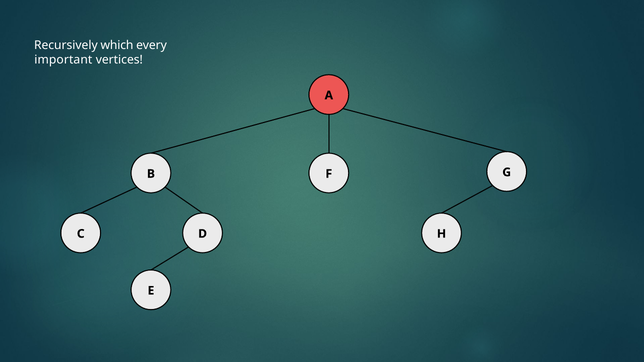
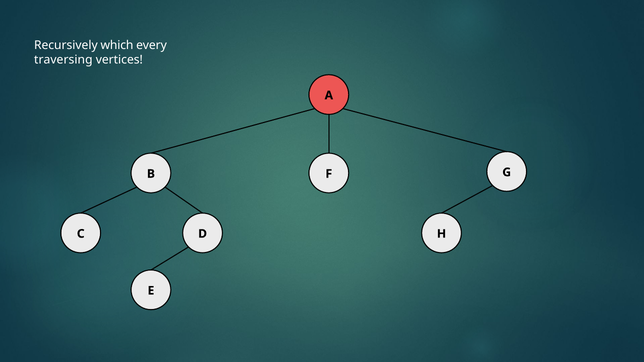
important: important -> traversing
